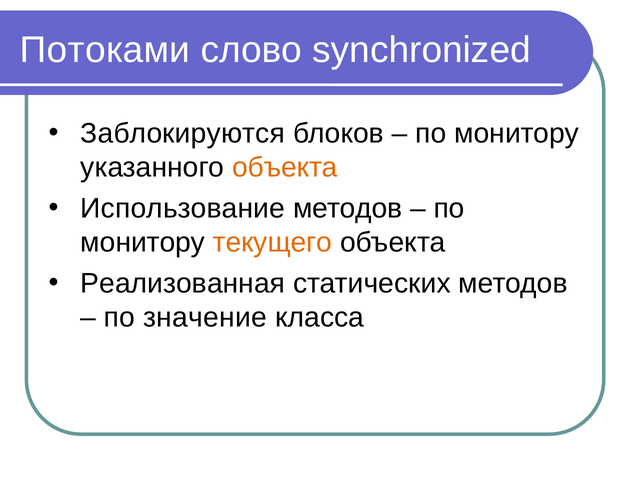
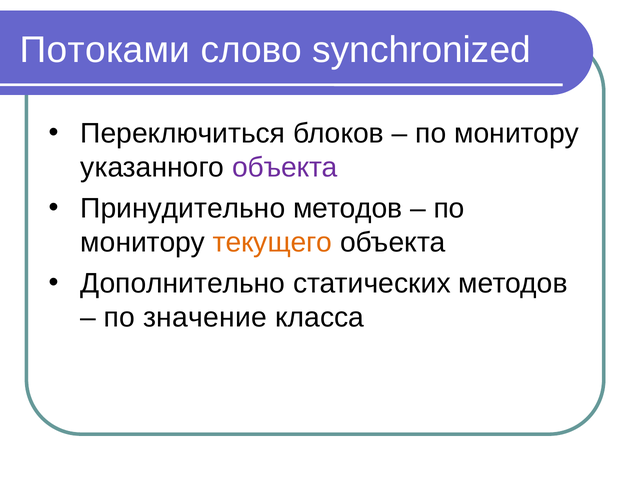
Заблокируются: Заблокируются -> Переключиться
объекта at (285, 167) colour: orange -> purple
Использование: Использование -> Принудительно
Реализованная: Реализованная -> Дополнительно
